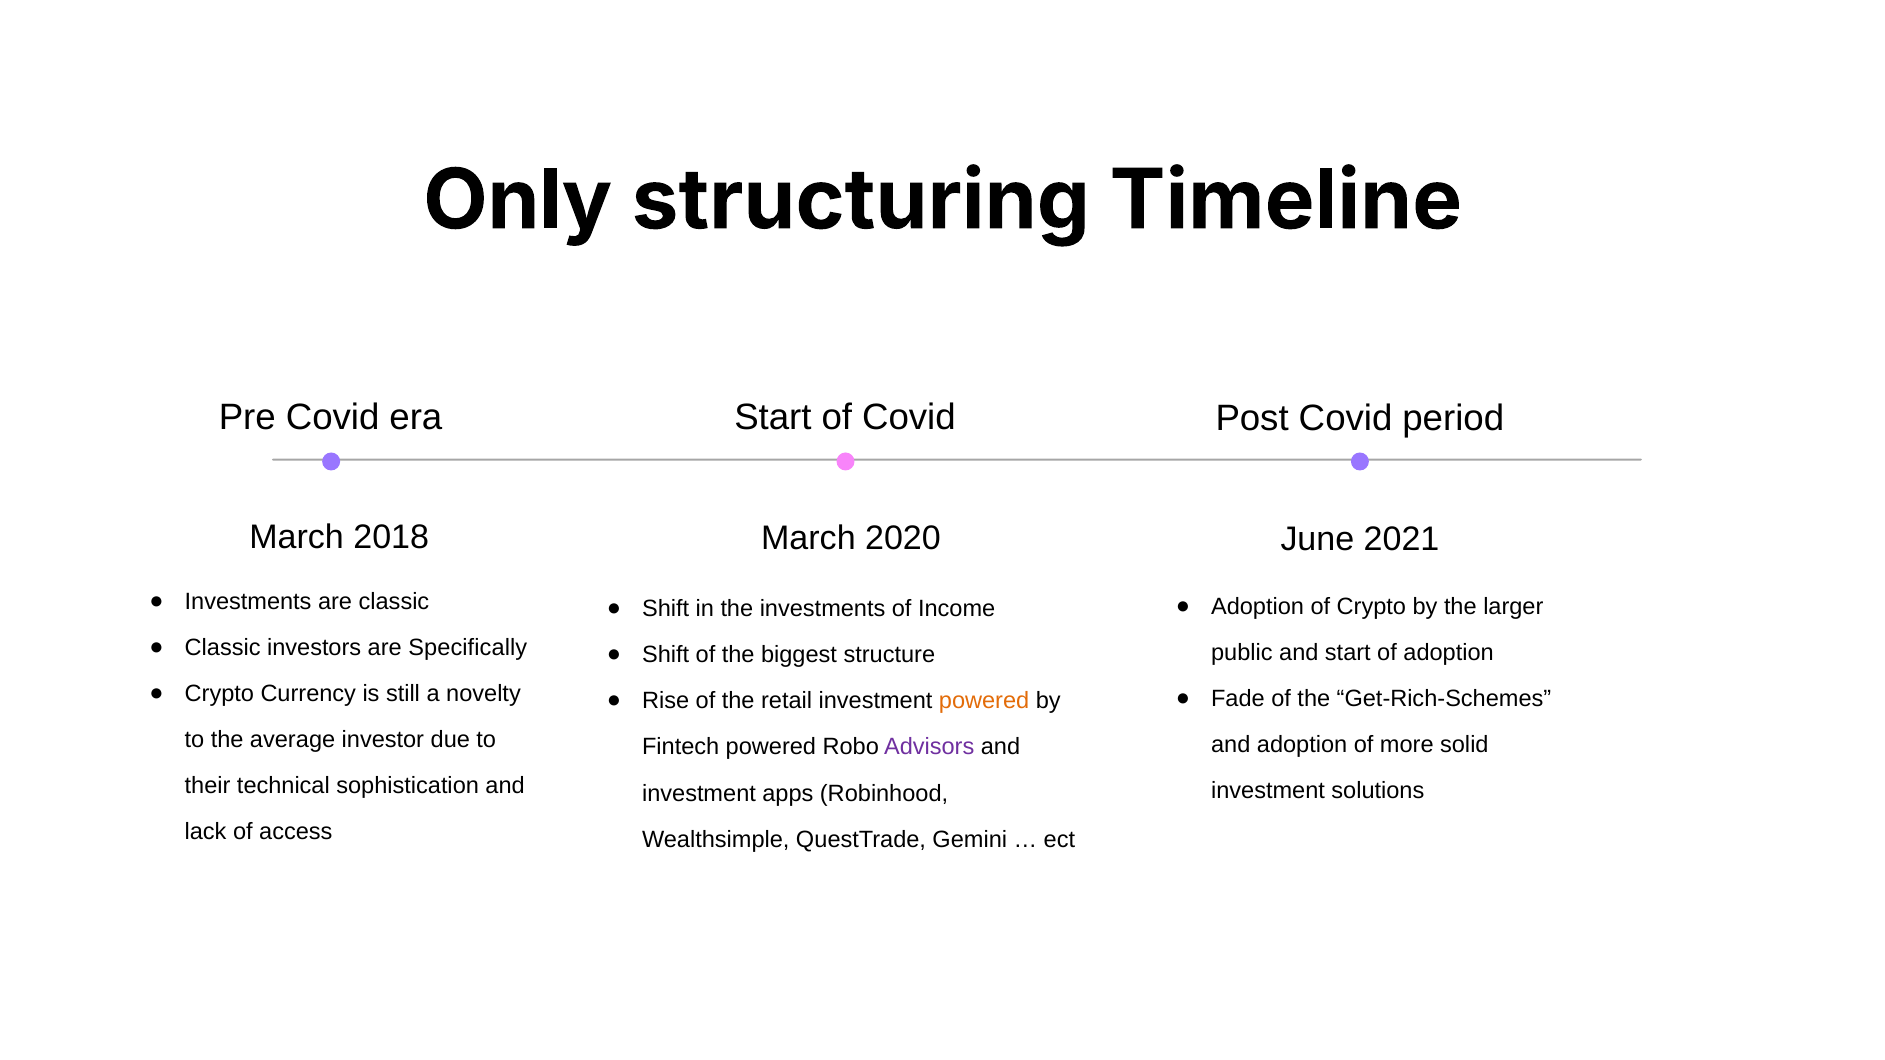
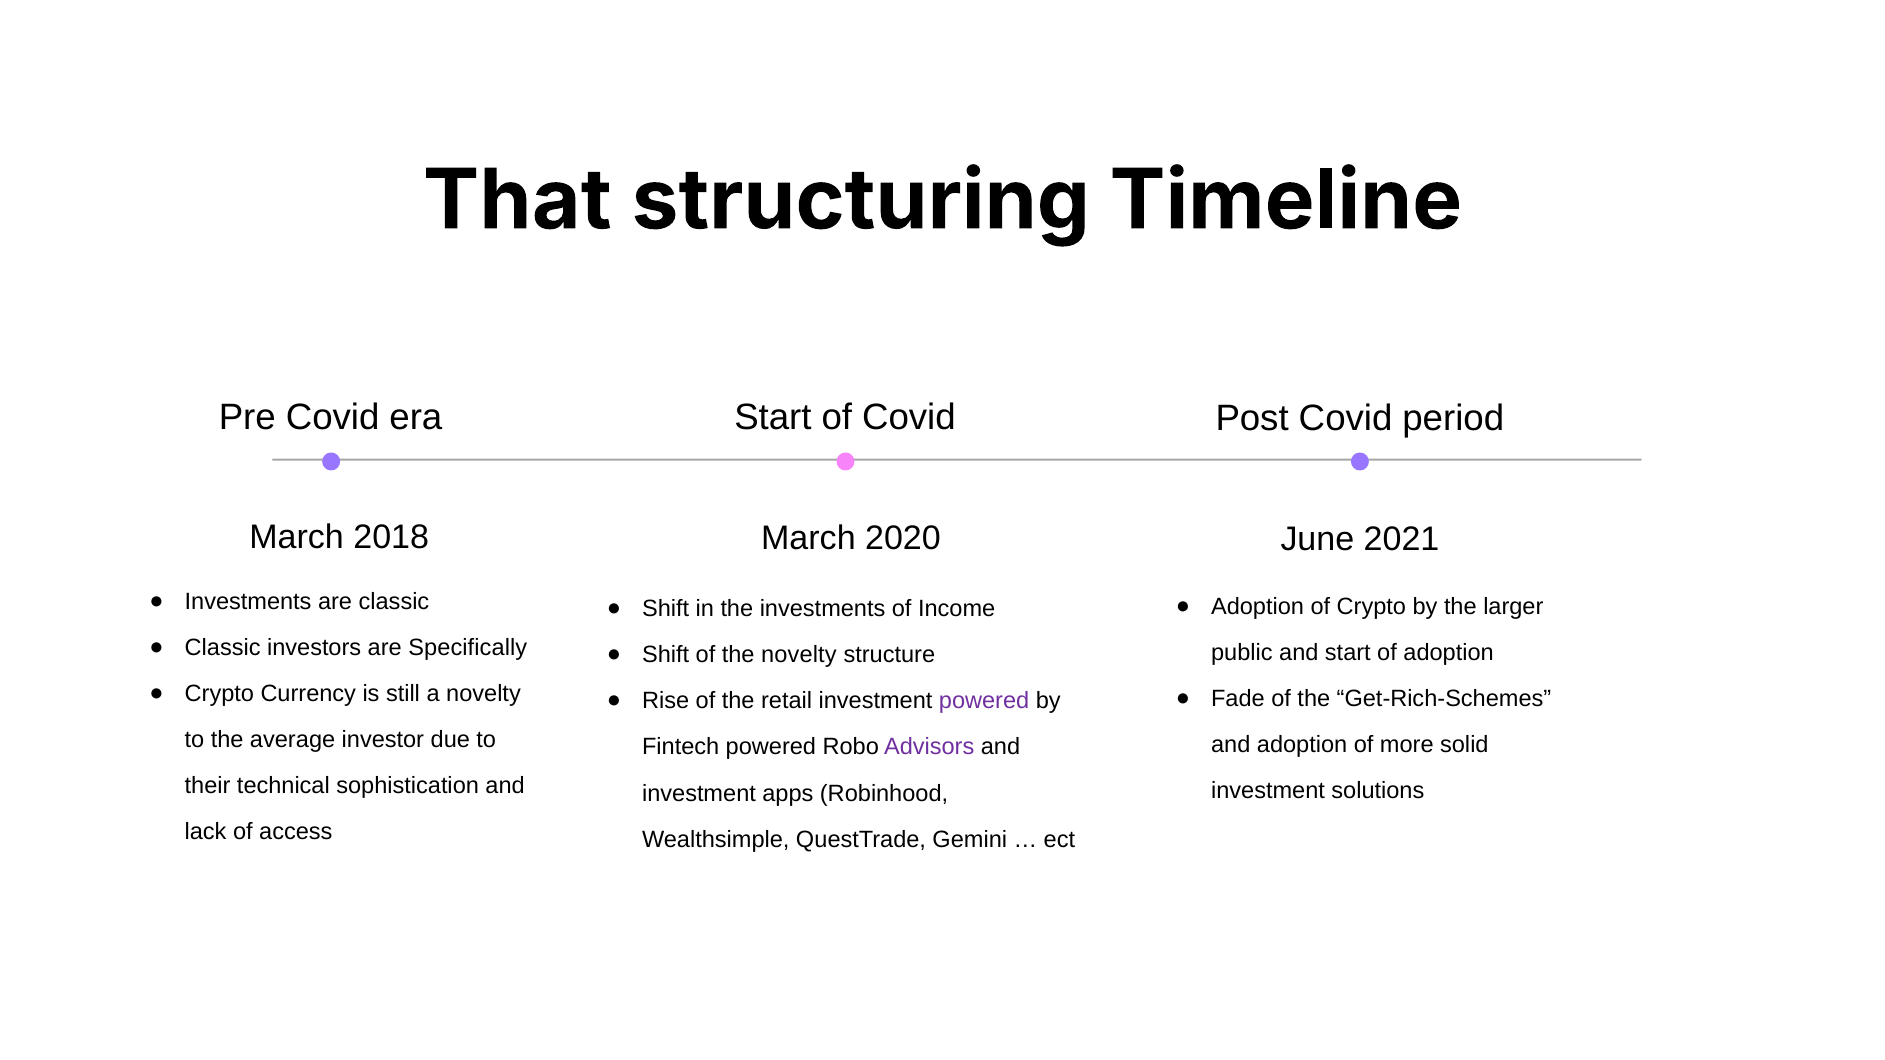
Only: Only -> That
the biggest: biggest -> novelty
powered at (984, 701) colour: orange -> purple
